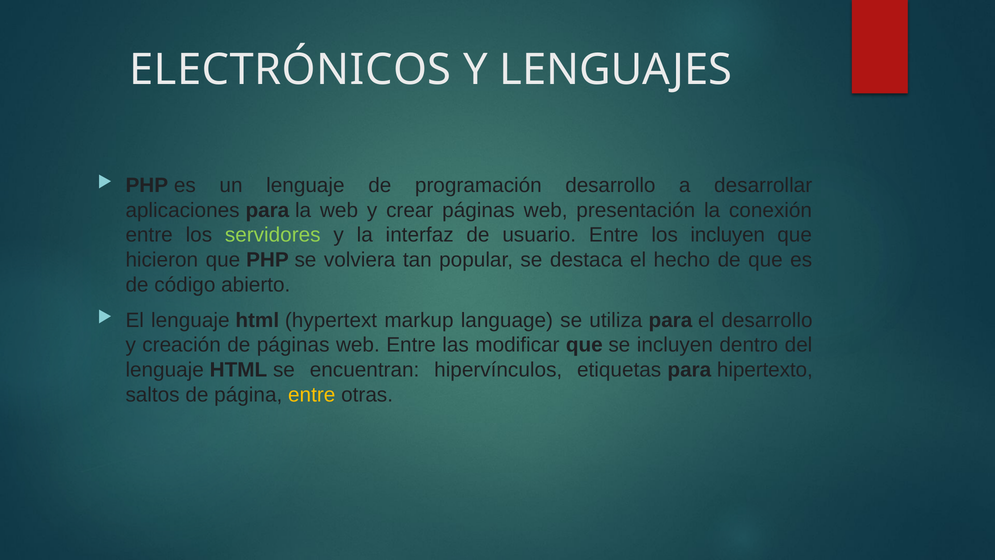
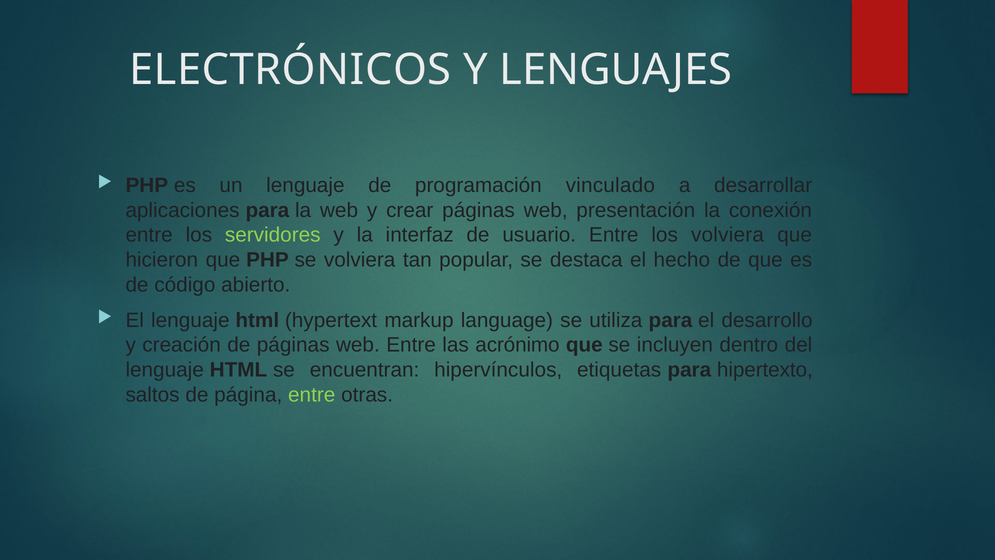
programación desarrollo: desarrollo -> vinculado
los incluyen: incluyen -> volviera
modificar: modificar -> acrónimo
entre at (312, 395) colour: yellow -> light green
